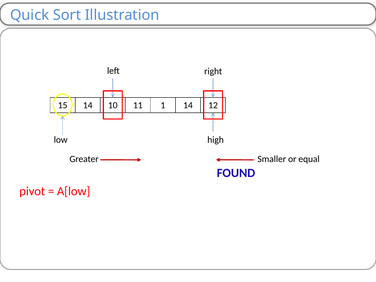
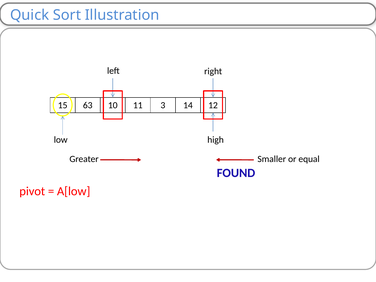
15 14: 14 -> 63
1: 1 -> 3
